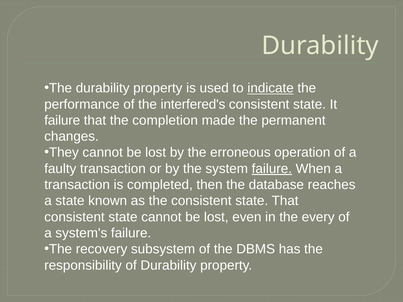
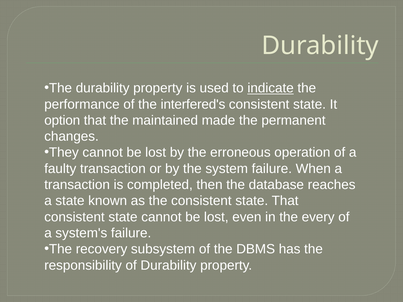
failure at (62, 120): failure -> option
completion: completion -> maintained
failure at (272, 169) underline: present -> none
